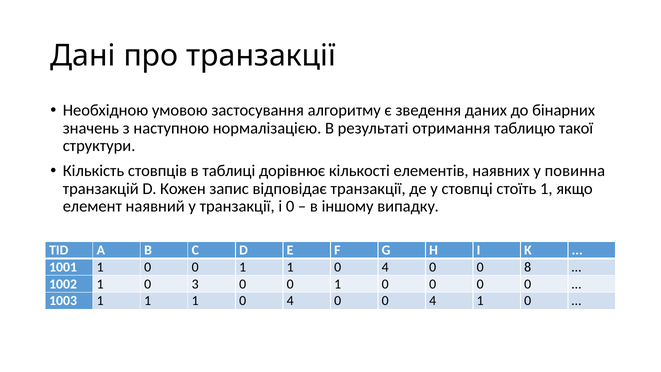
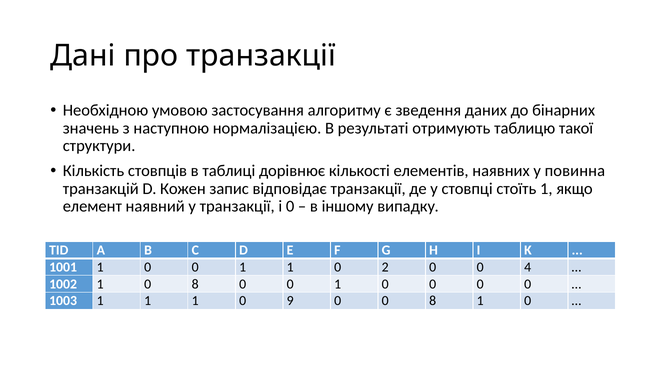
отримання: отримання -> отримують
4 at (385, 267): 4 -> 2
8: 8 -> 4
1 0 3: 3 -> 8
4 at (290, 301): 4 -> 9
0 0 4: 4 -> 8
